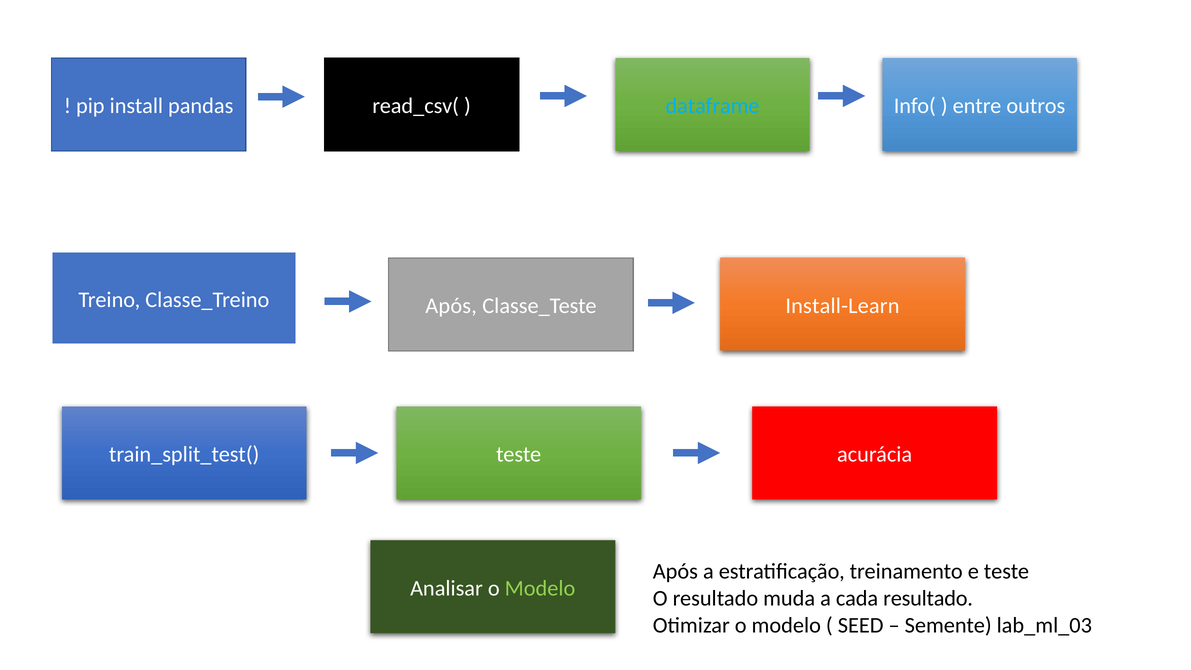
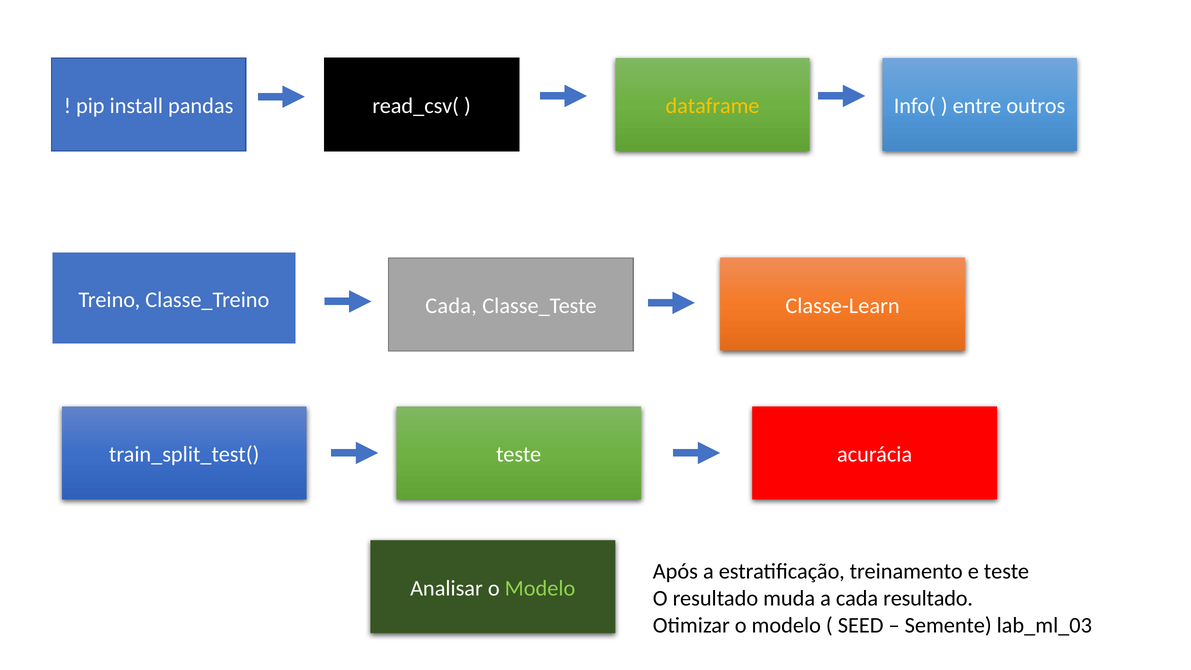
dataframe colour: light blue -> yellow
Classe_Treino Após: Após -> Cada
Install-Learn: Install-Learn -> Classe-Learn
